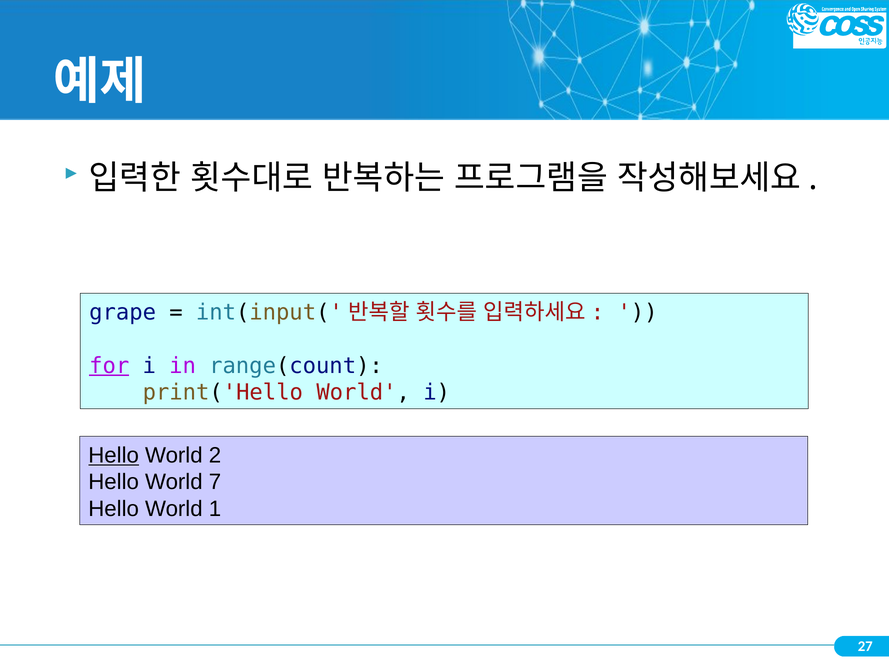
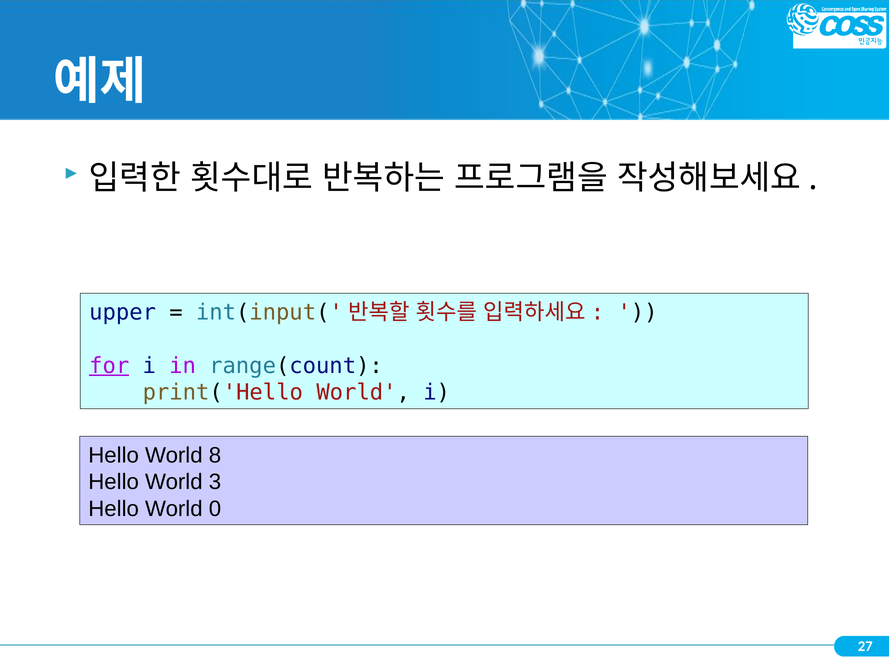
grape: grape -> upper
Hello at (114, 455) underline: present -> none
2: 2 -> 8
7: 7 -> 3
1: 1 -> 0
